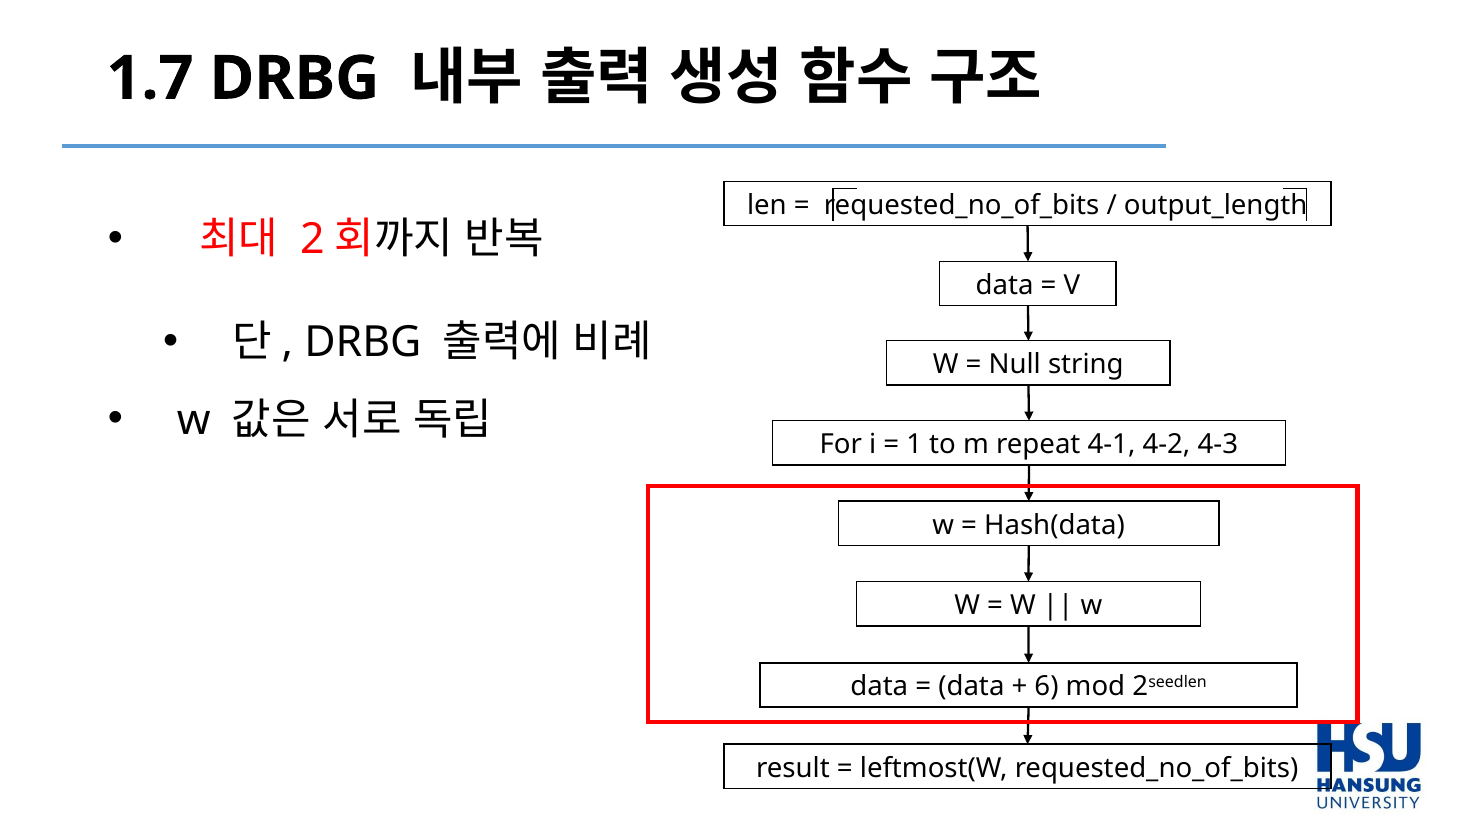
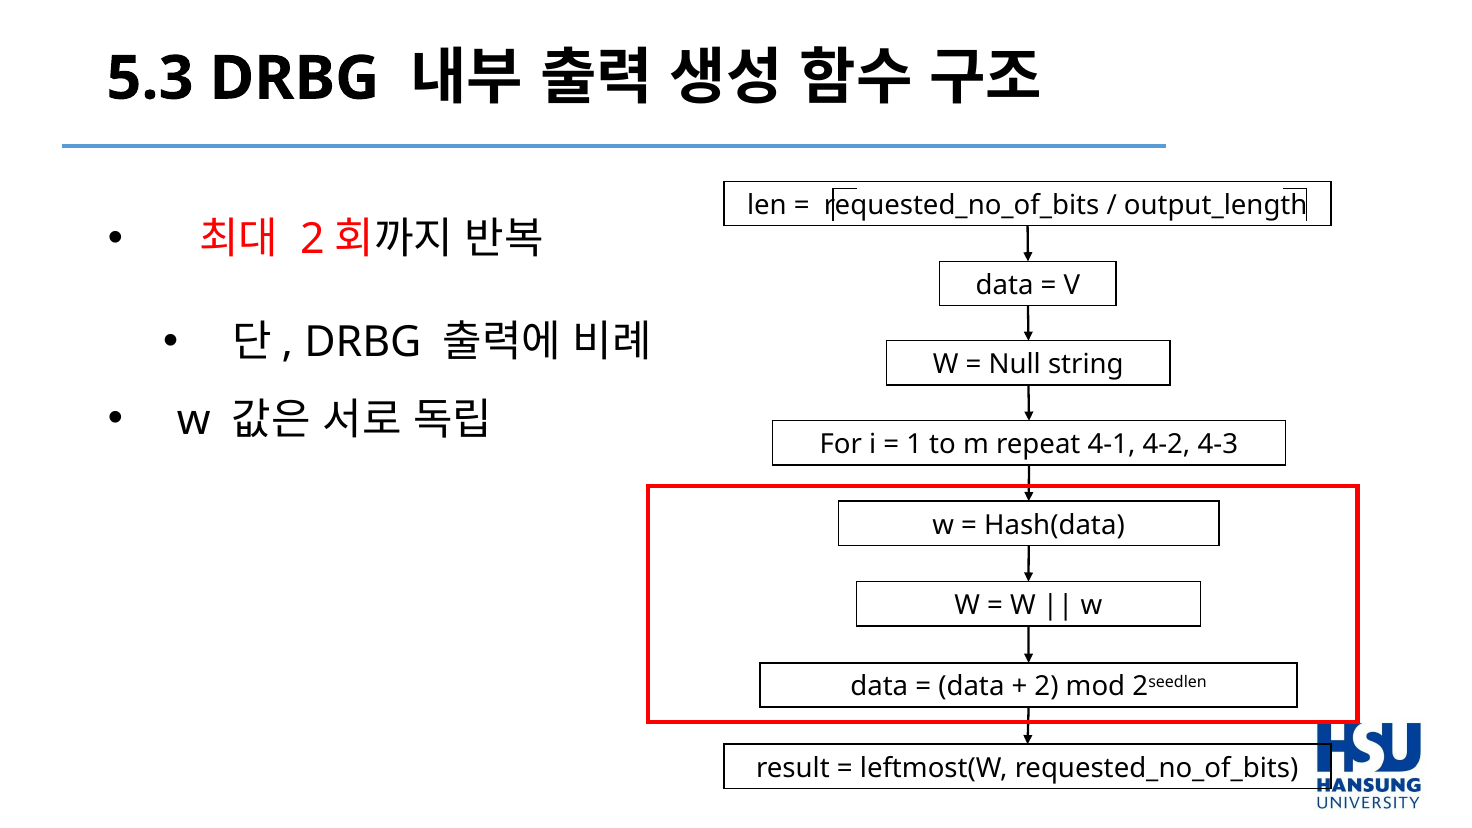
1.7: 1.7 -> 5.3
6 at (1046, 687): 6 -> 2
